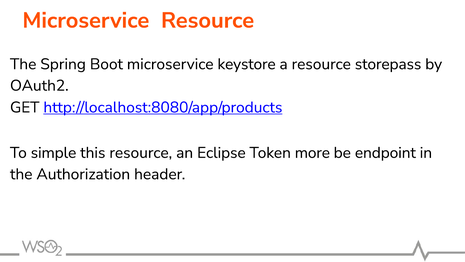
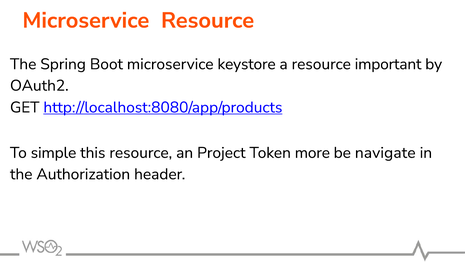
storepass: storepass -> important
Eclipse: Eclipse -> Project
endpoint: endpoint -> navigate
